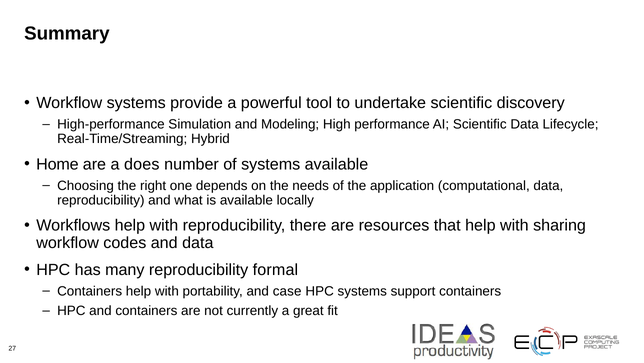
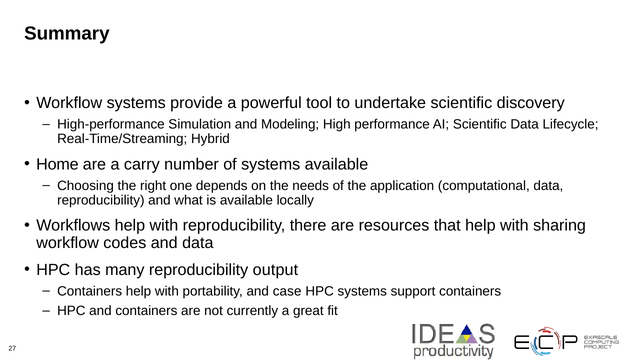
does: does -> carry
formal: formal -> output
